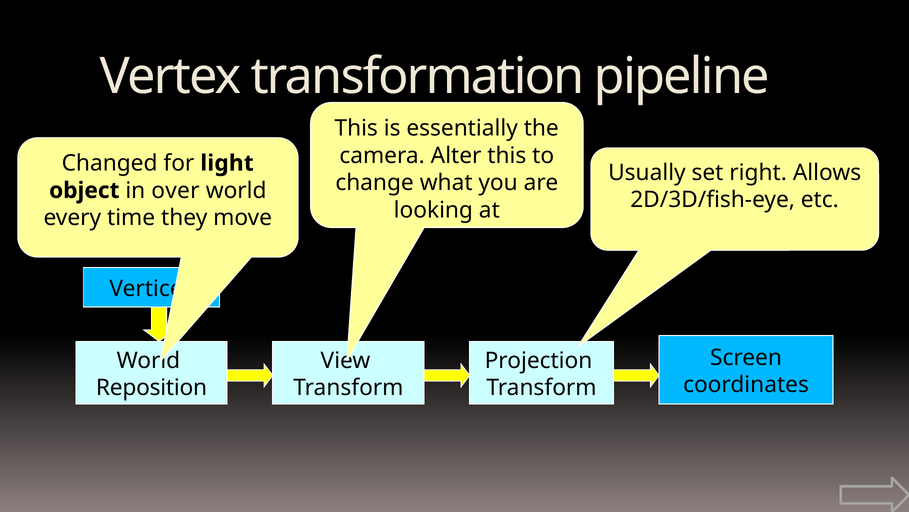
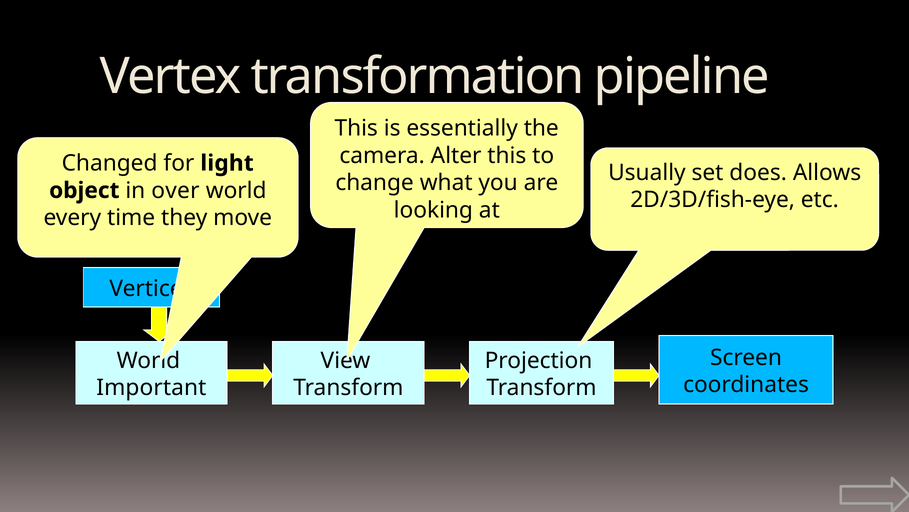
right: right -> does
Reposition: Reposition -> Important
